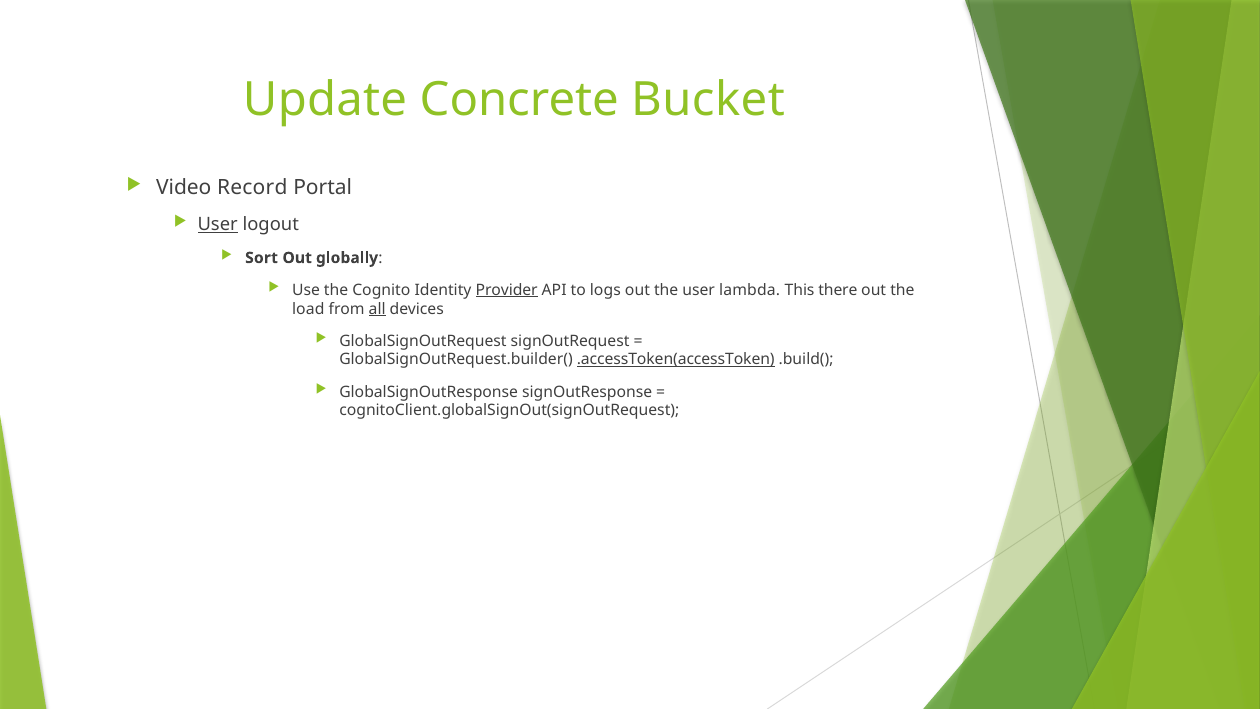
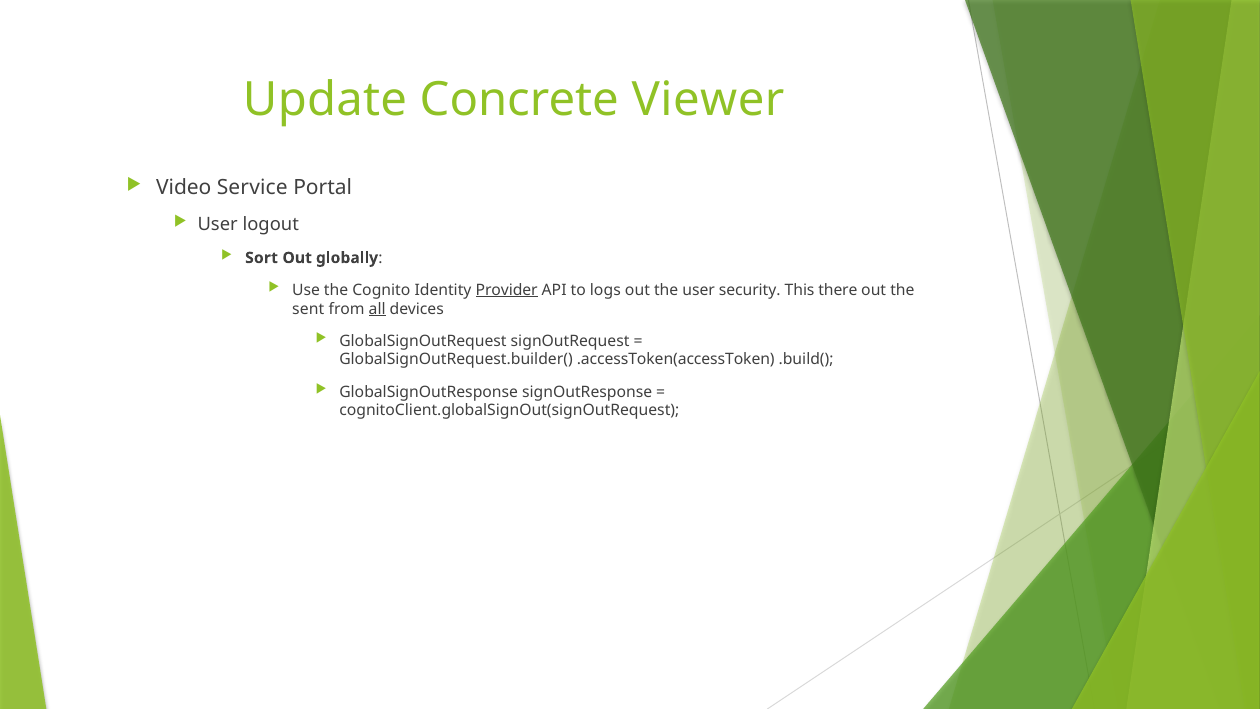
Bucket: Bucket -> Viewer
Record: Record -> Service
User at (218, 224) underline: present -> none
lambda: lambda -> security
load: load -> sent
.accessToken(accessToken underline: present -> none
